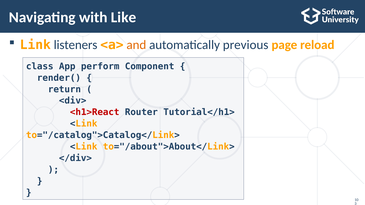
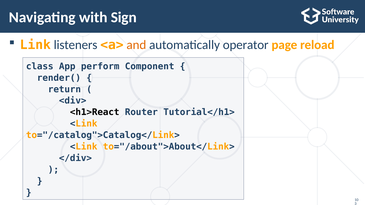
Like: Like -> Sign
previous: previous -> operator
<h1>React colour: red -> black
